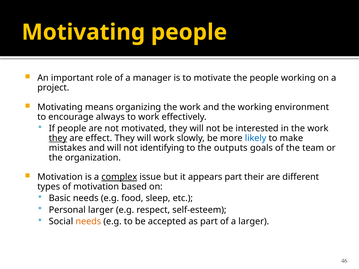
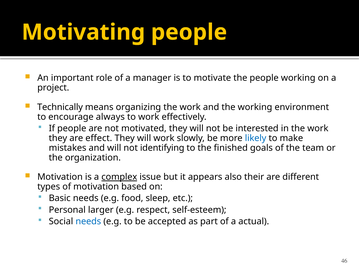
Motivating at (60, 107): Motivating -> Technically
they at (58, 138) underline: present -> none
outputs: outputs -> finished
appears part: part -> also
needs at (88, 222) colour: orange -> blue
a larger: larger -> actual
